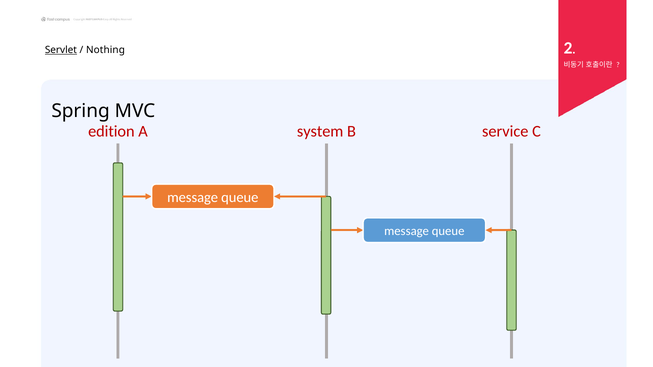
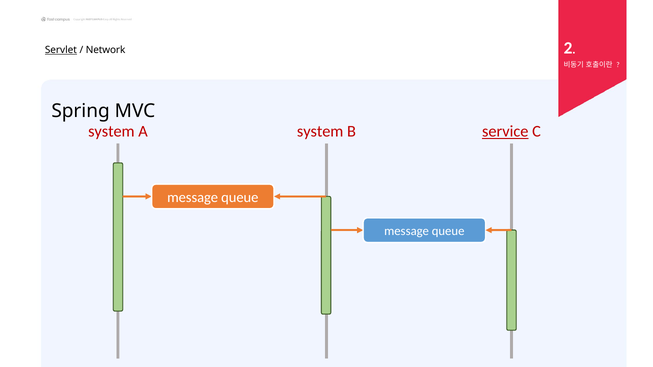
Nothing: Nothing -> Network
edition at (111, 132): edition -> system
service underline: none -> present
